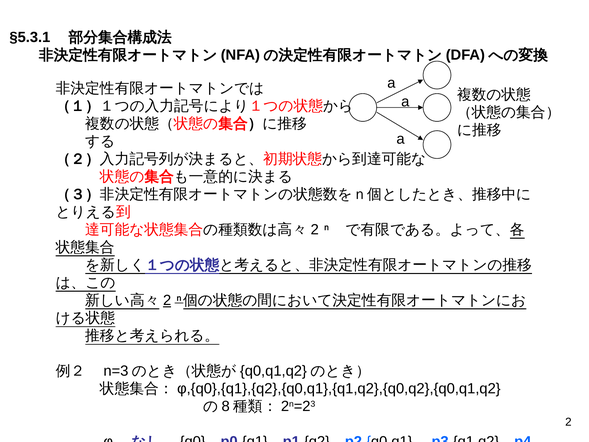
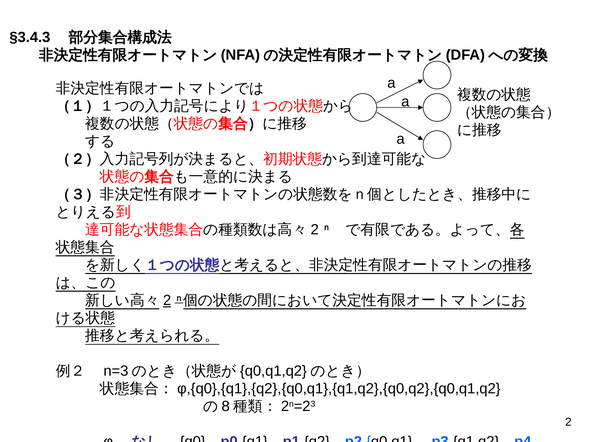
§5.3.1: §5.3.1 -> §3.4.3
